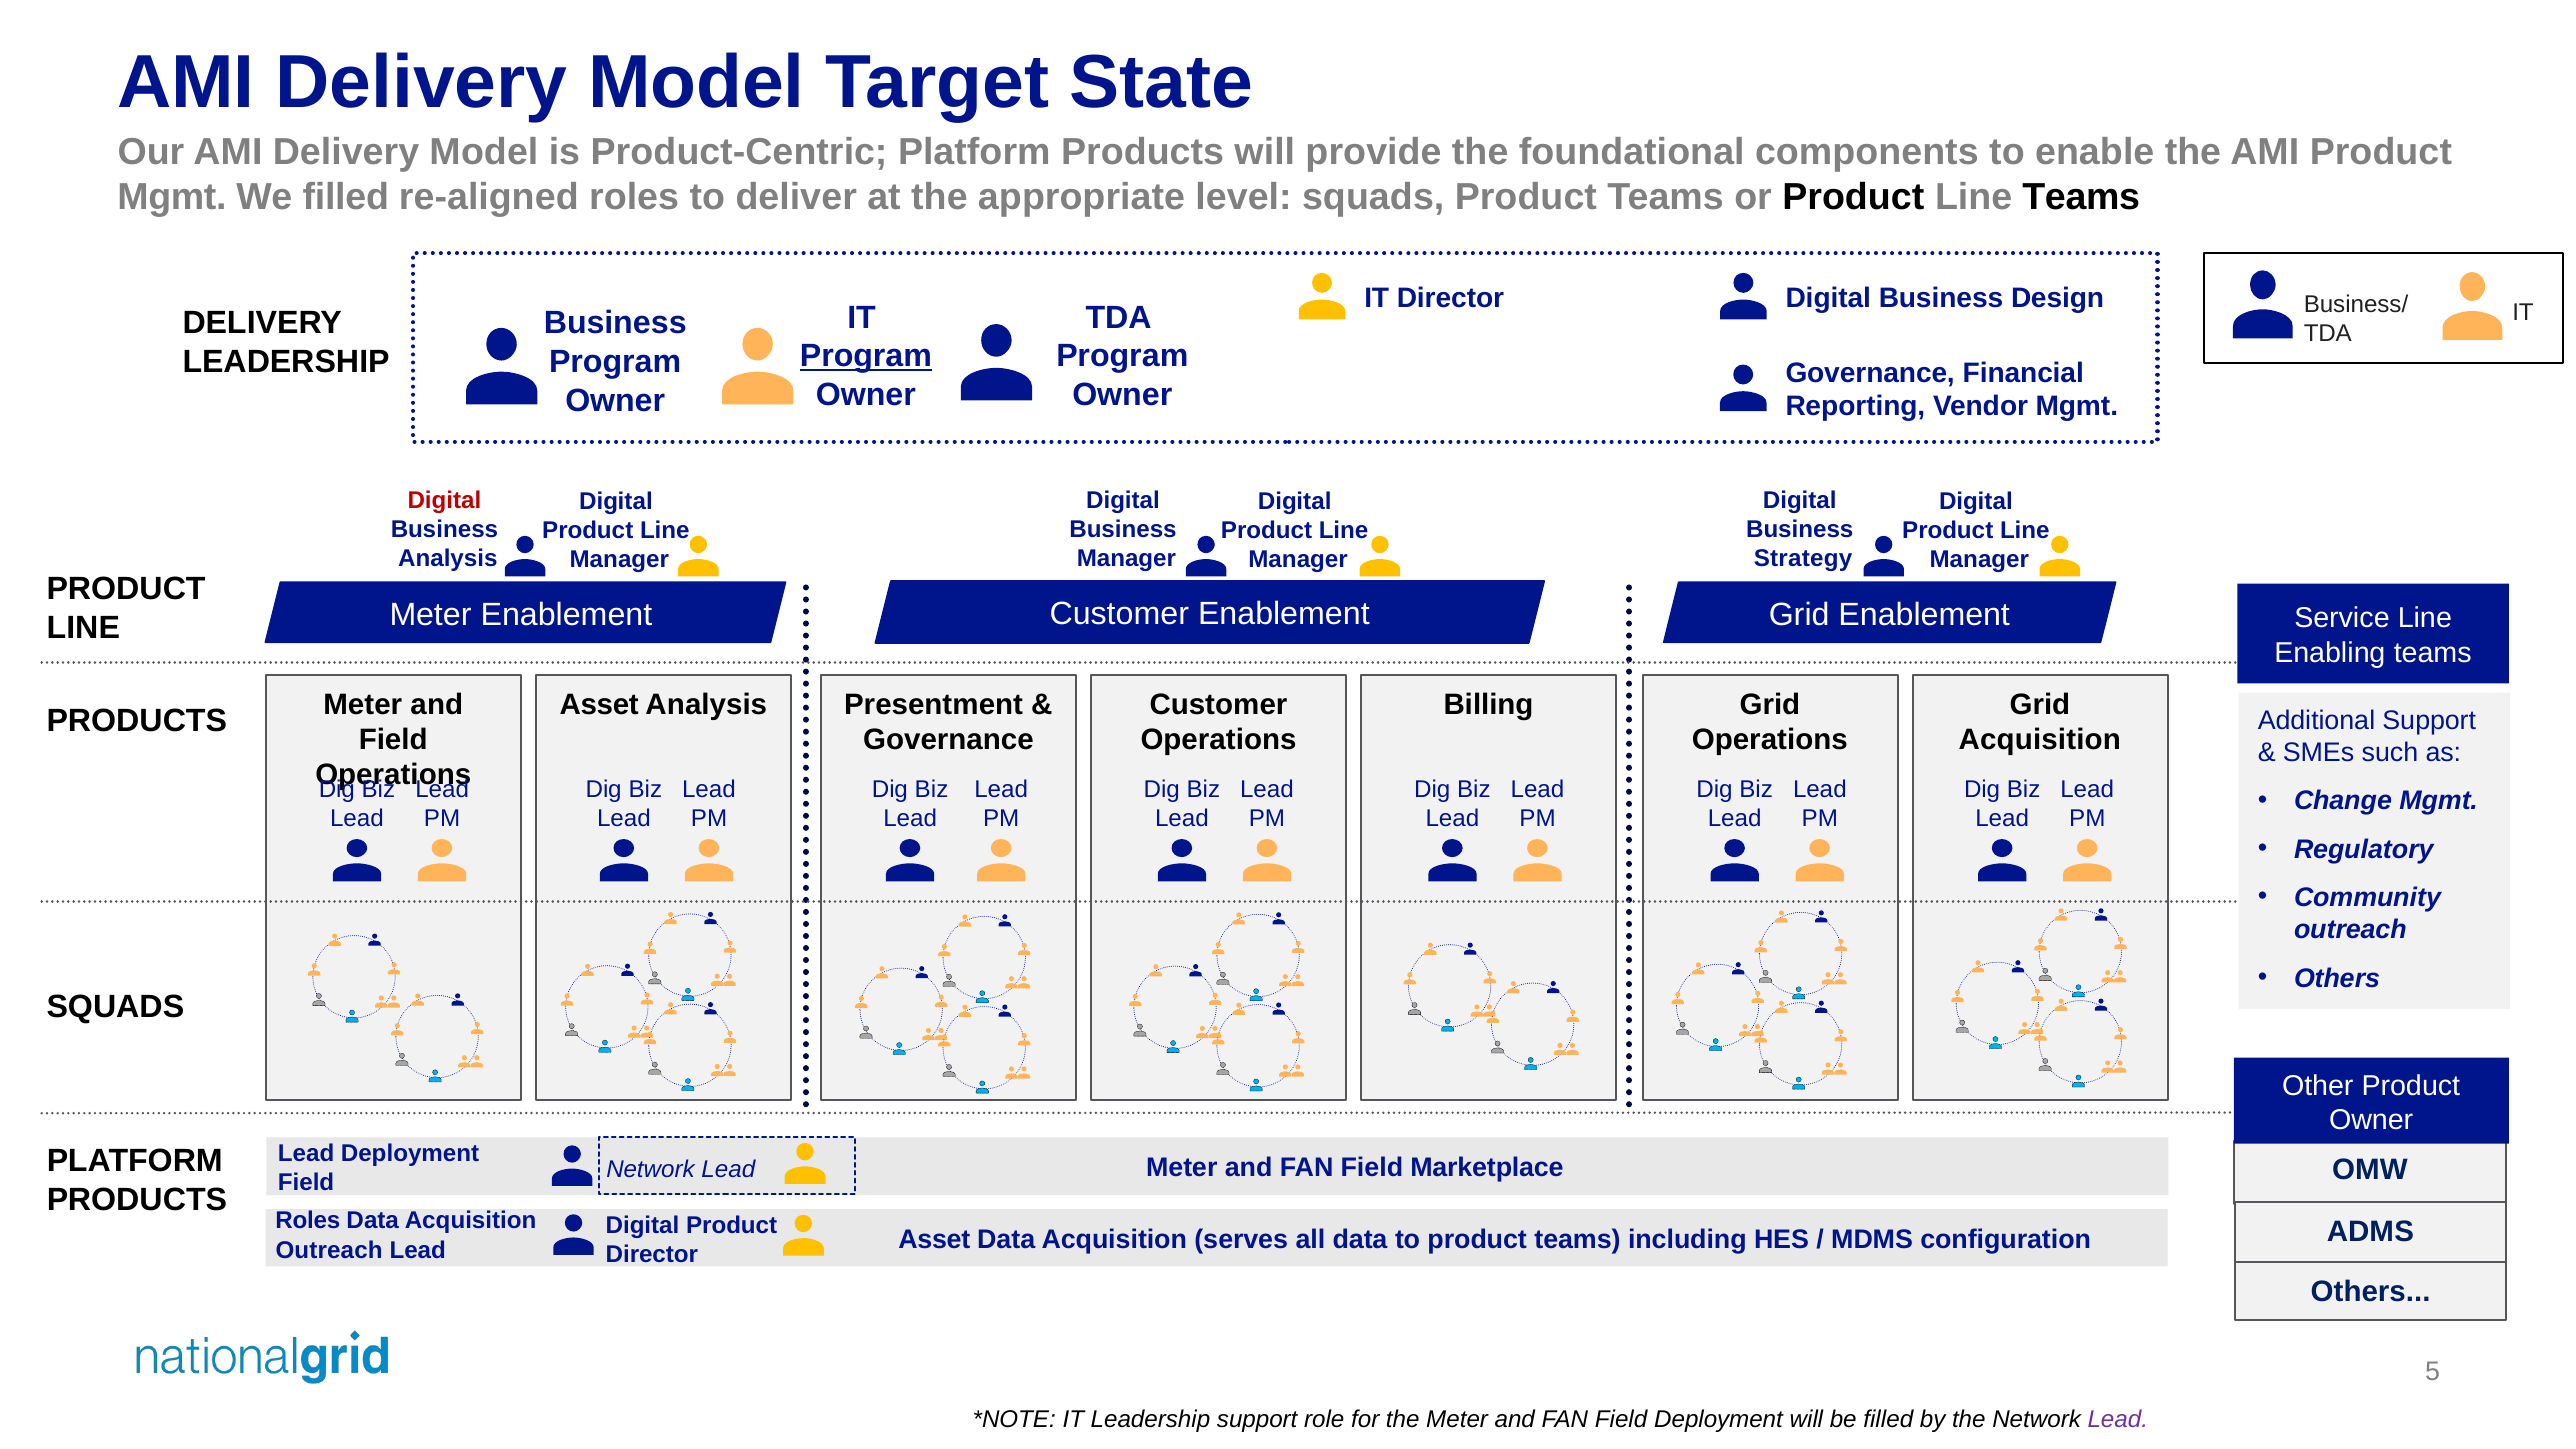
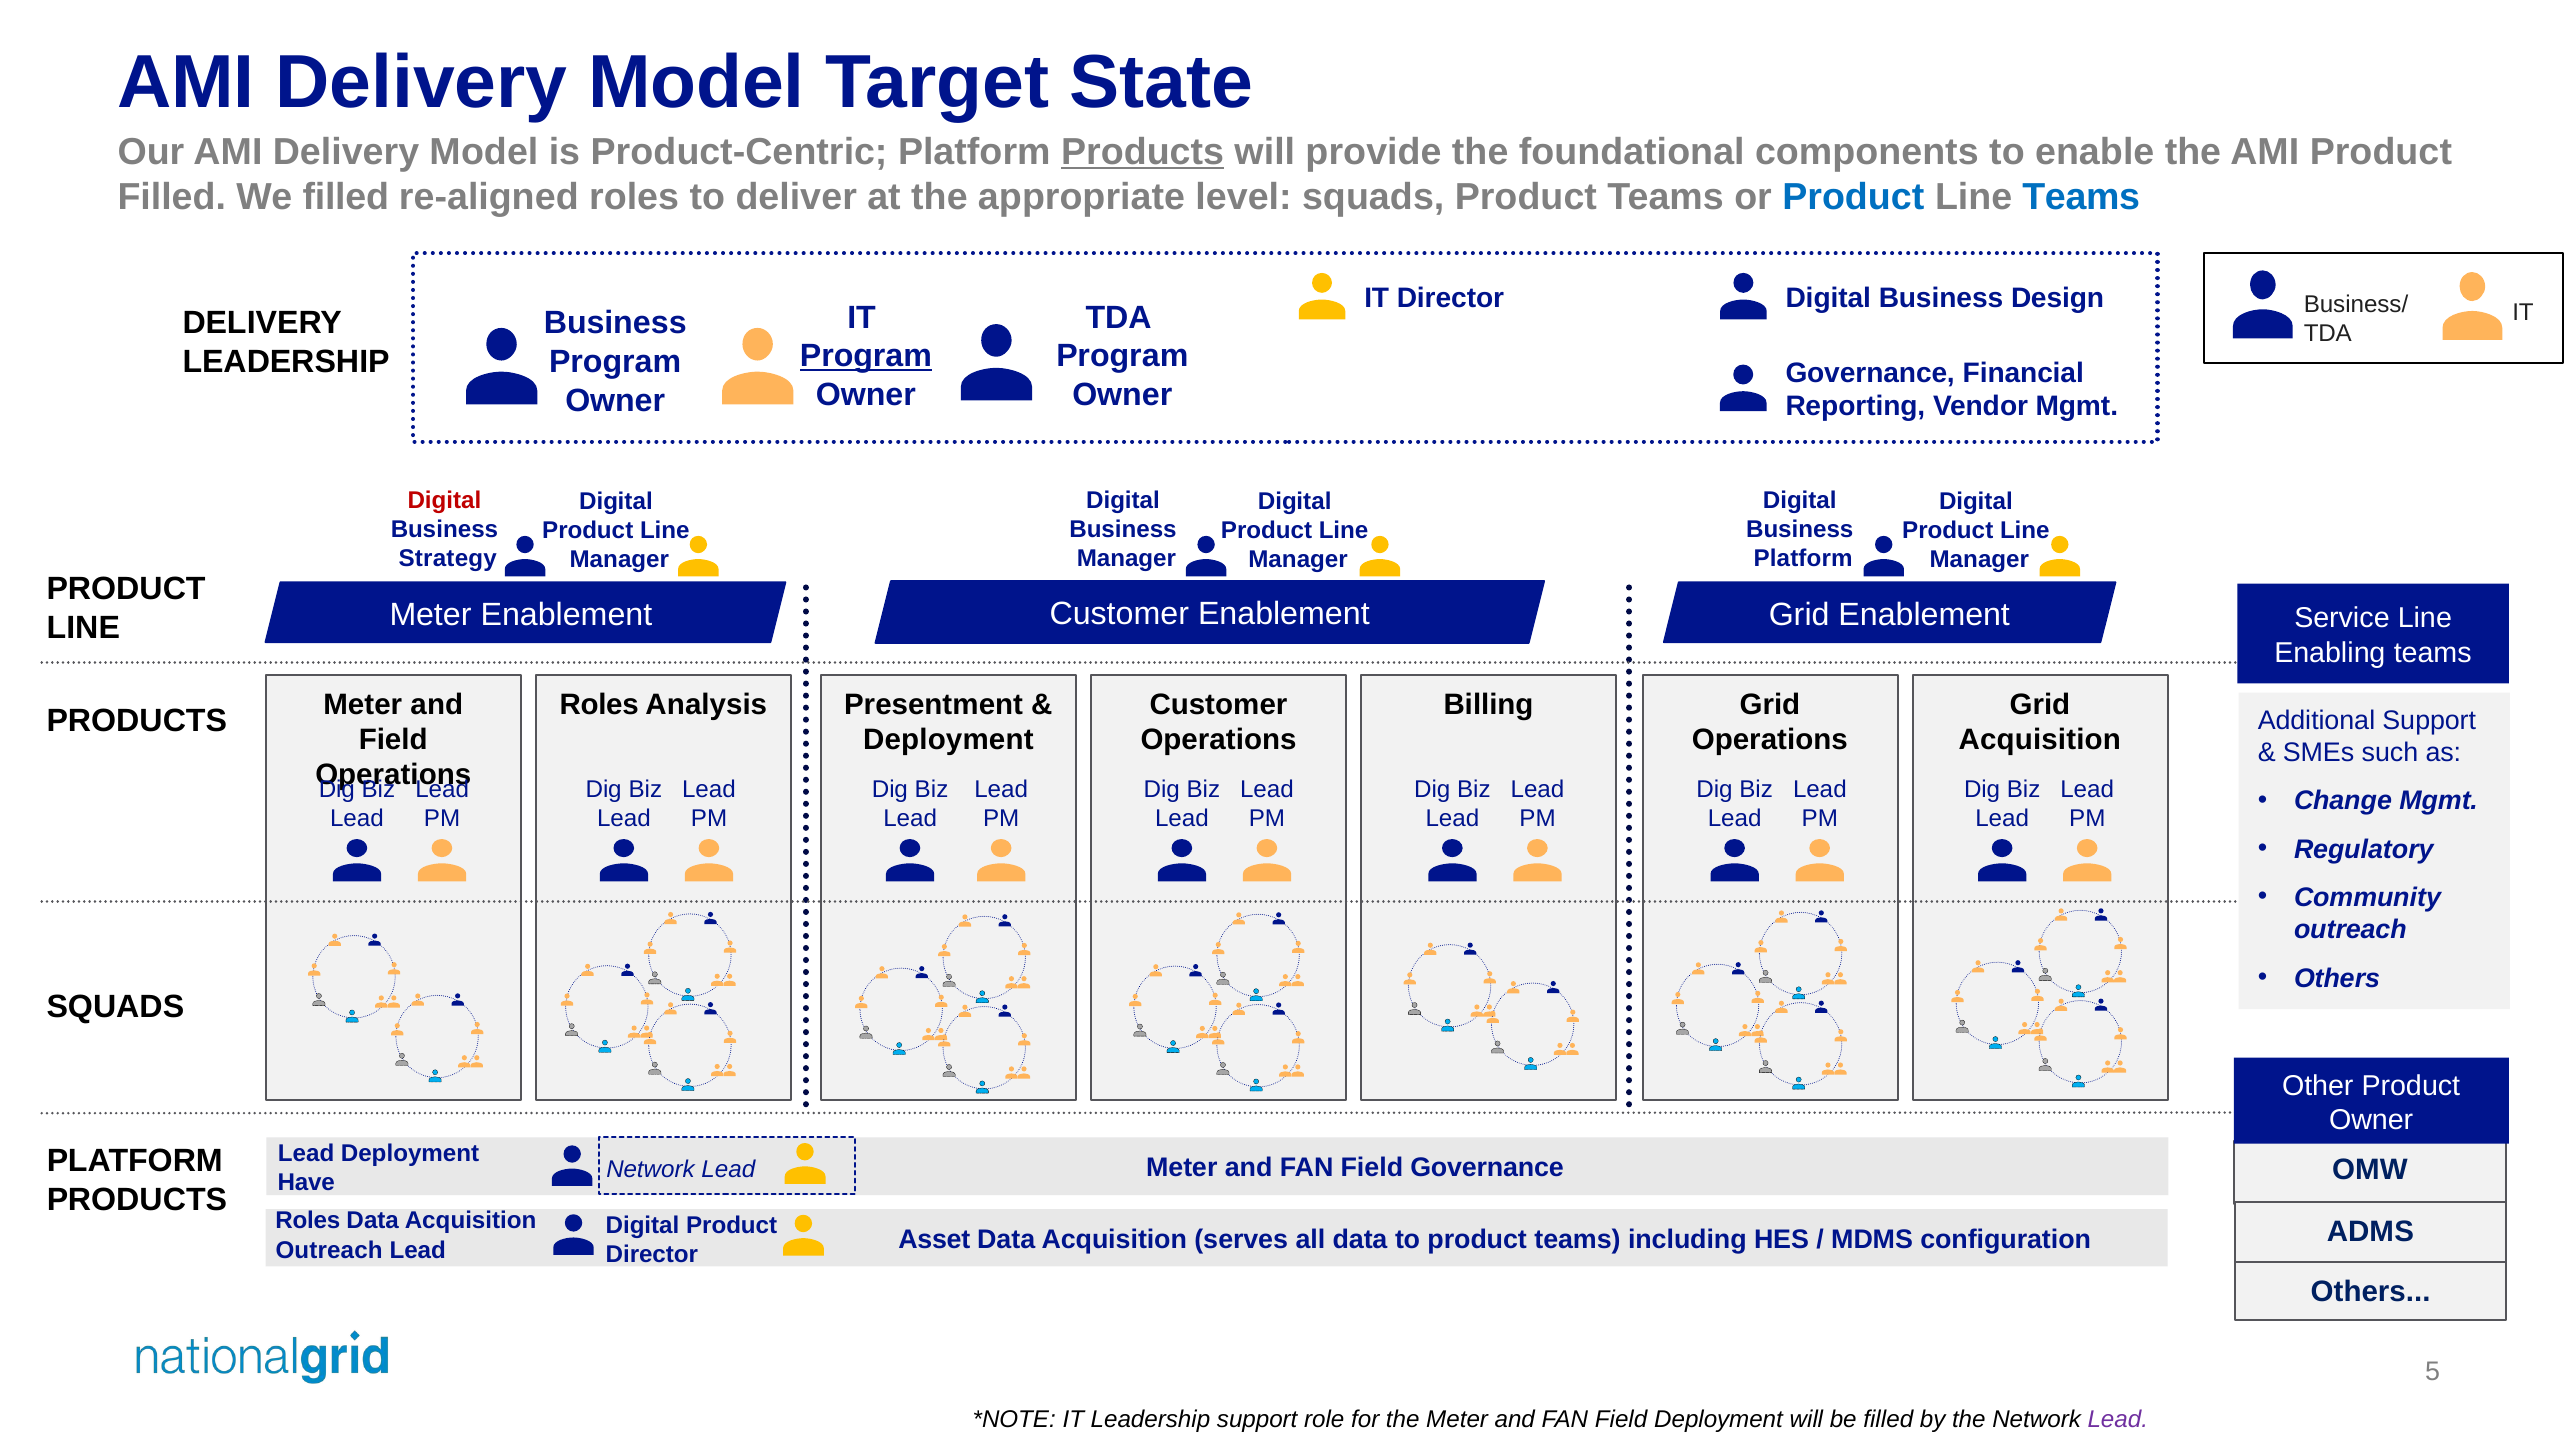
Products at (1143, 152) underline: none -> present
Mgmt at (172, 197): Mgmt -> Filled
Product at (1853, 197) colour: black -> blue
Teams at (2081, 197) colour: black -> blue
Analysis at (448, 558): Analysis -> Strategy
Strategy at (1803, 558): Strategy -> Platform
Asset at (599, 704): Asset -> Roles
Governance at (948, 740): Governance -> Deployment
Field Marketplace: Marketplace -> Governance
Field at (306, 1183): Field -> Have
